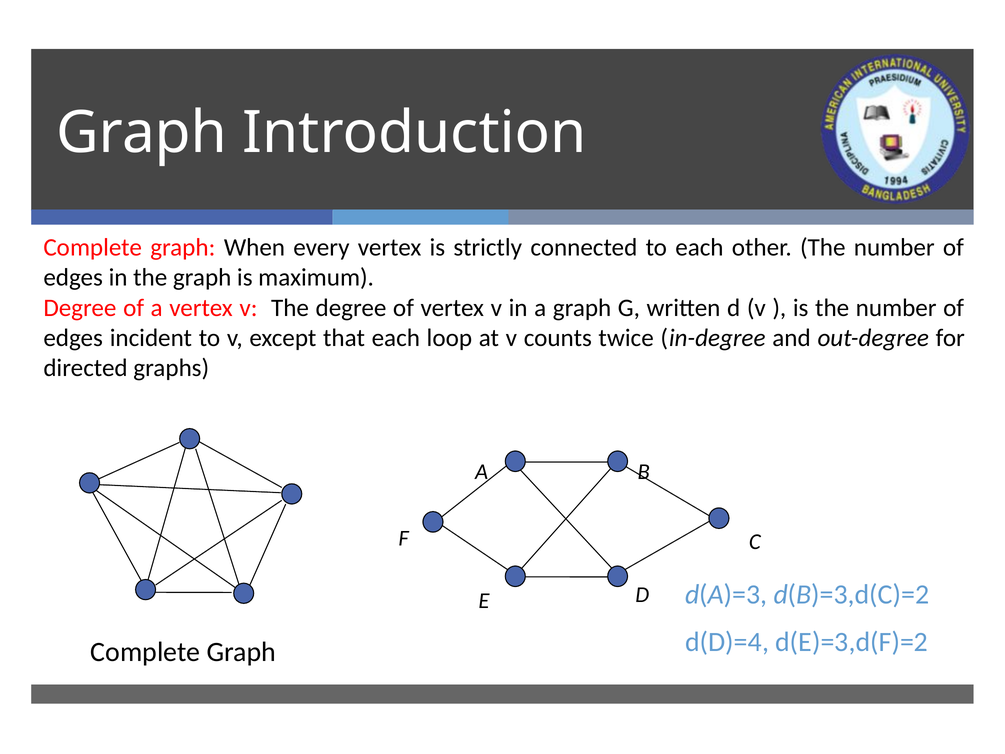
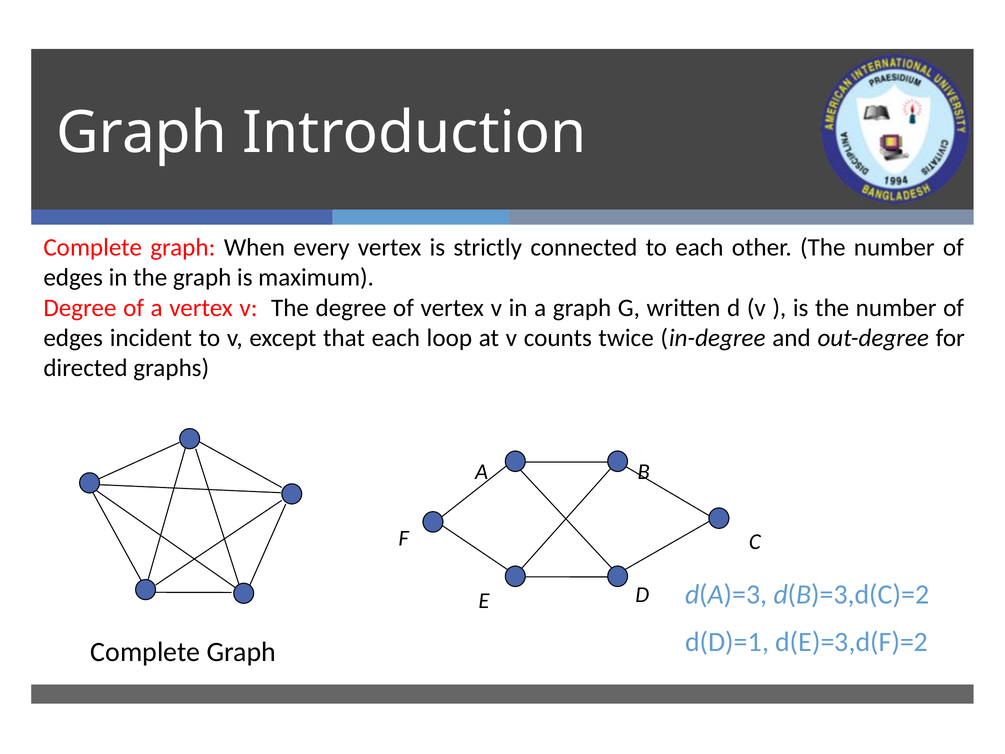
d(D)=4: d(D)=4 -> d(D)=1
